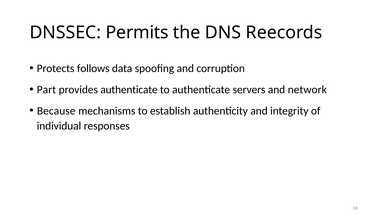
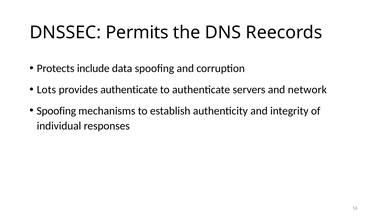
follows: follows -> include
Part: Part -> Lots
Because at (56, 111): Because -> Spoofing
